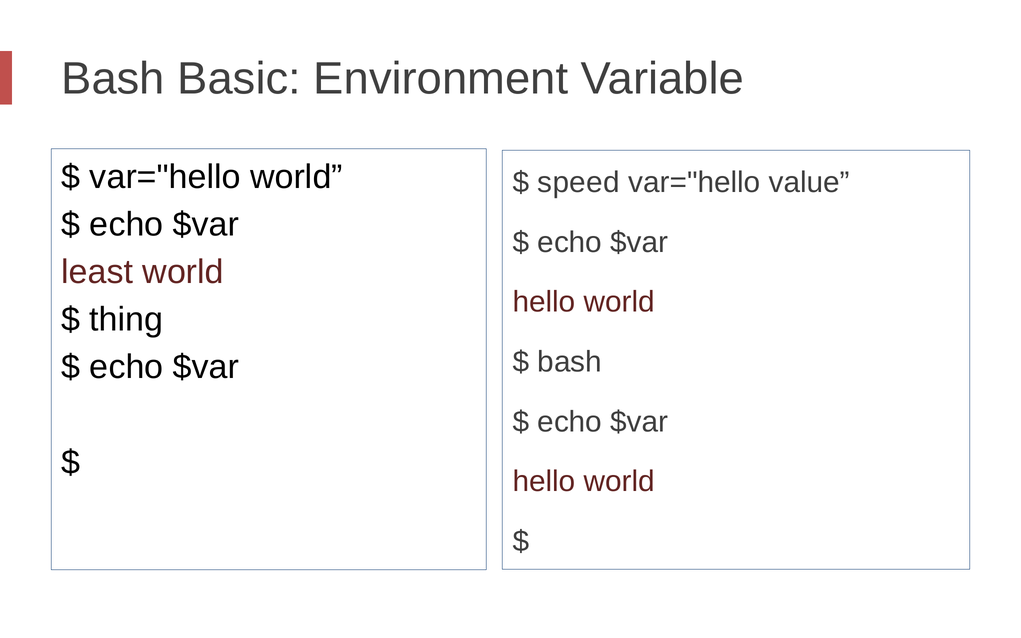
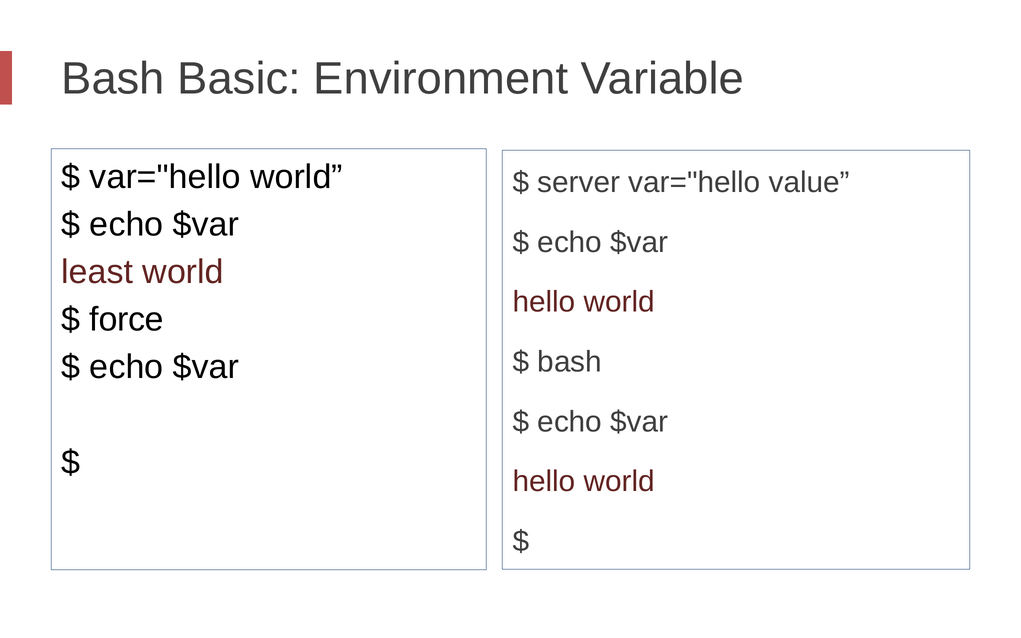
speed: speed -> server
thing: thing -> force
